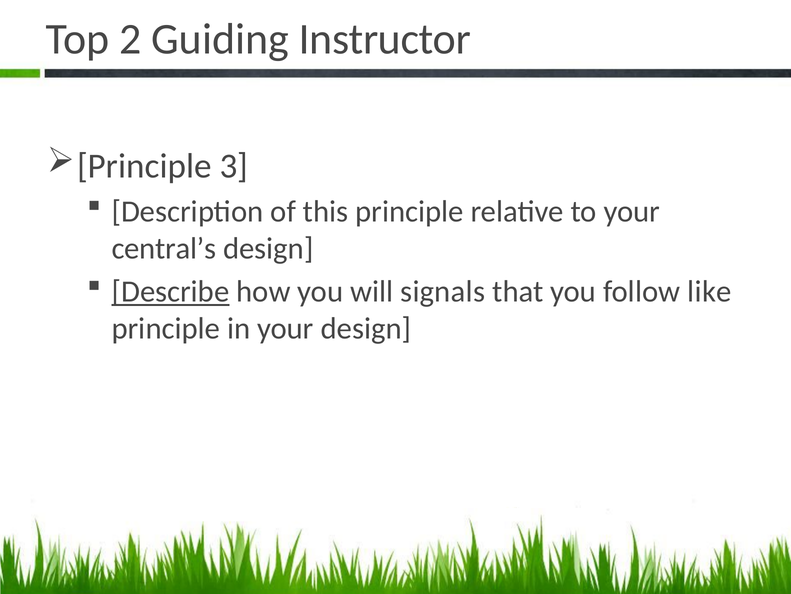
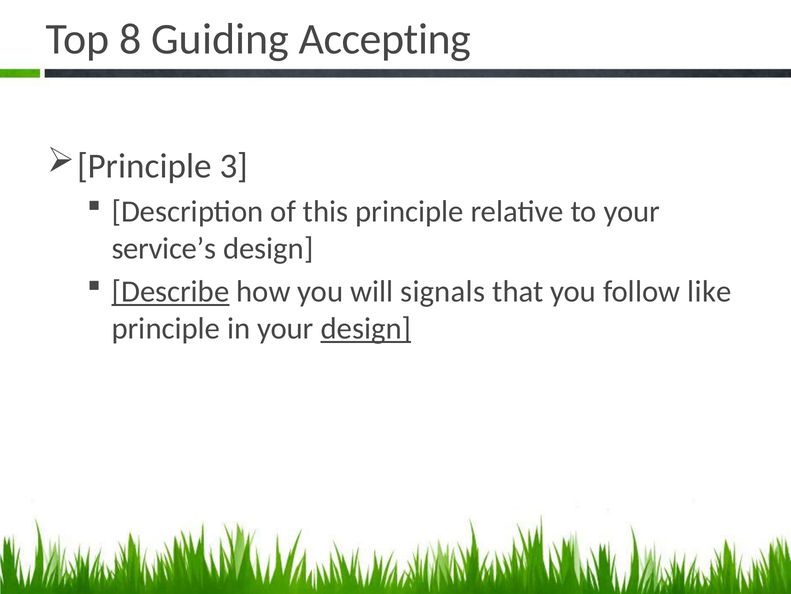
2: 2 -> 8
Instructor: Instructor -> Accepting
central’s: central’s -> service’s
design at (366, 328) underline: none -> present
